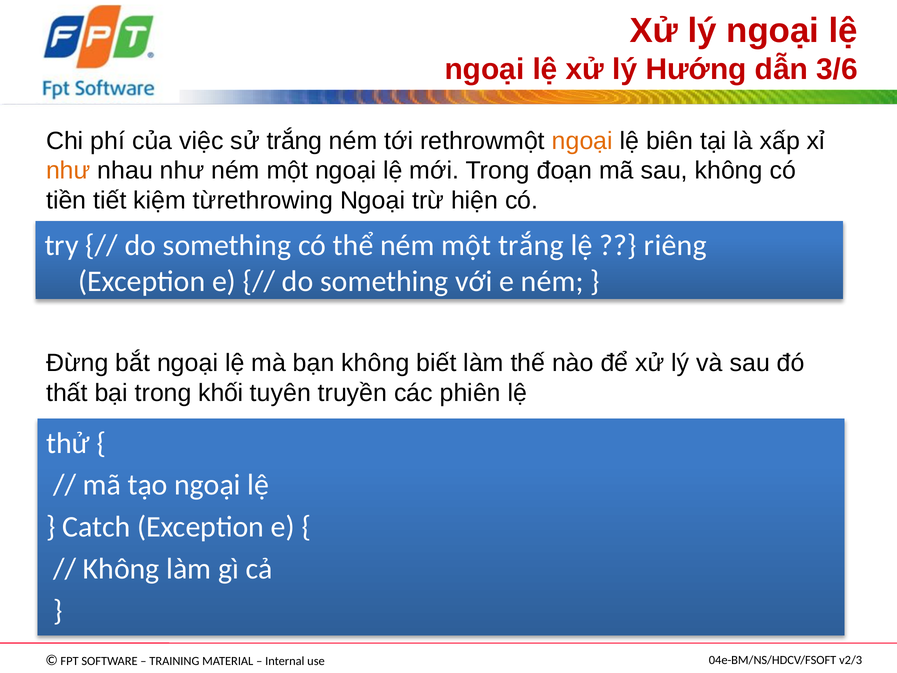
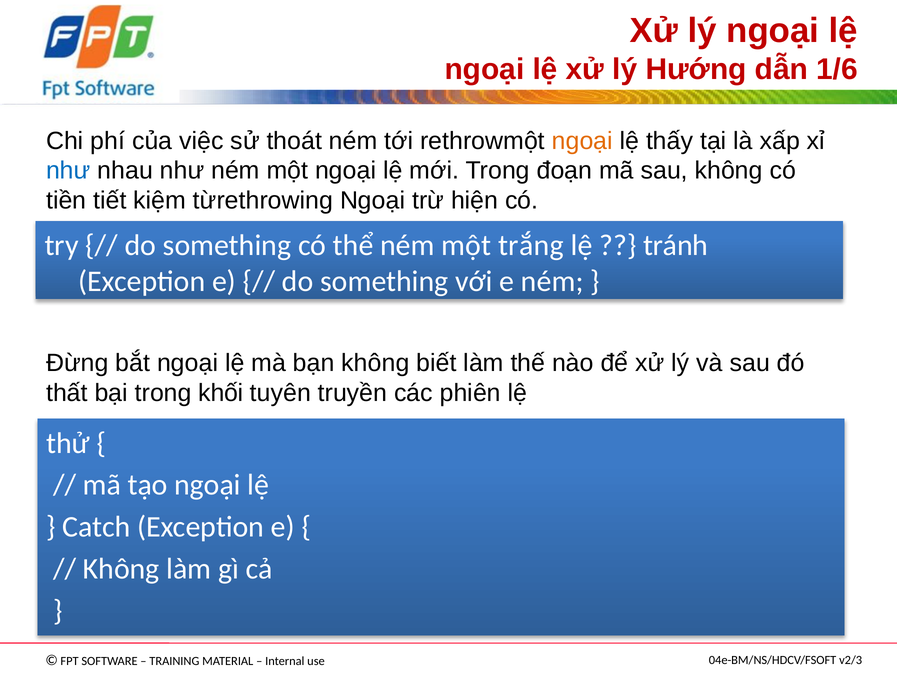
3/6: 3/6 -> 1/6
sử trắng: trắng -> thoát
biên: biên -> thấy
như at (68, 171) colour: orange -> blue
riêng: riêng -> tránh
